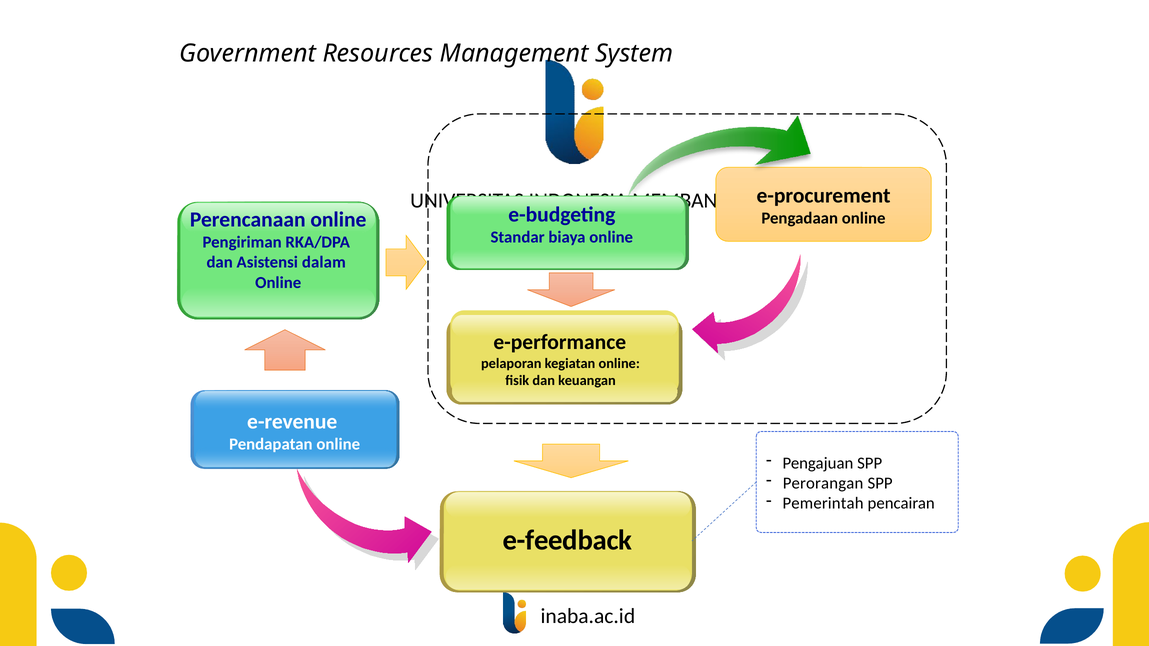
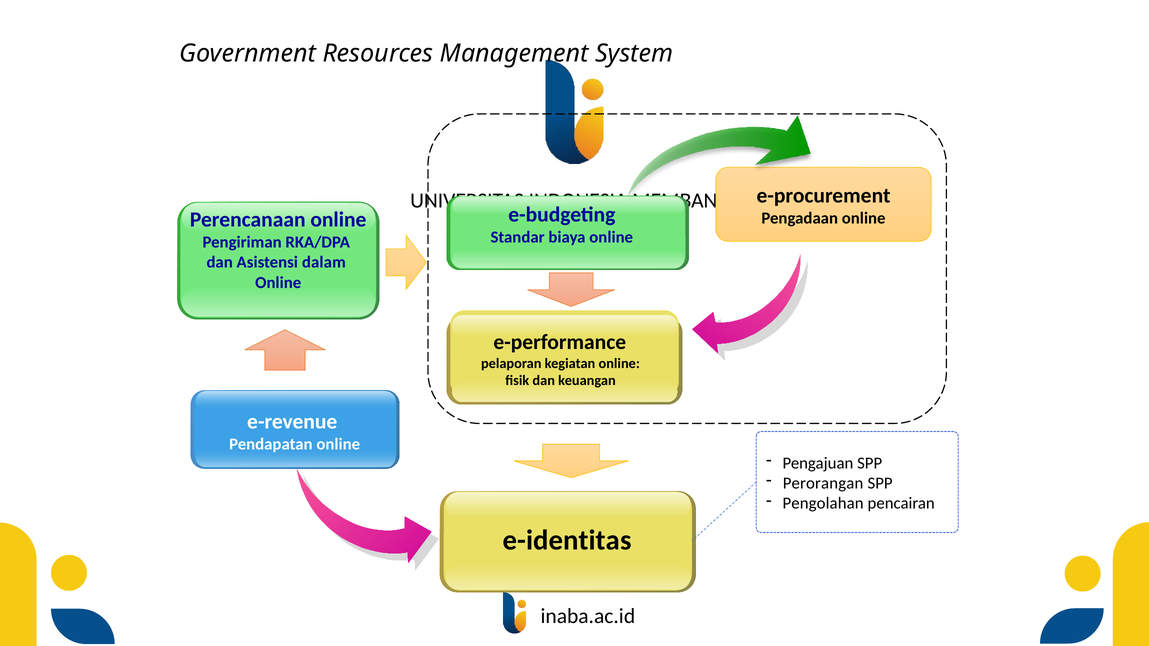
Pemerintah: Pemerintah -> Pengolahan
e-feedback: e-feedback -> e-identitas
